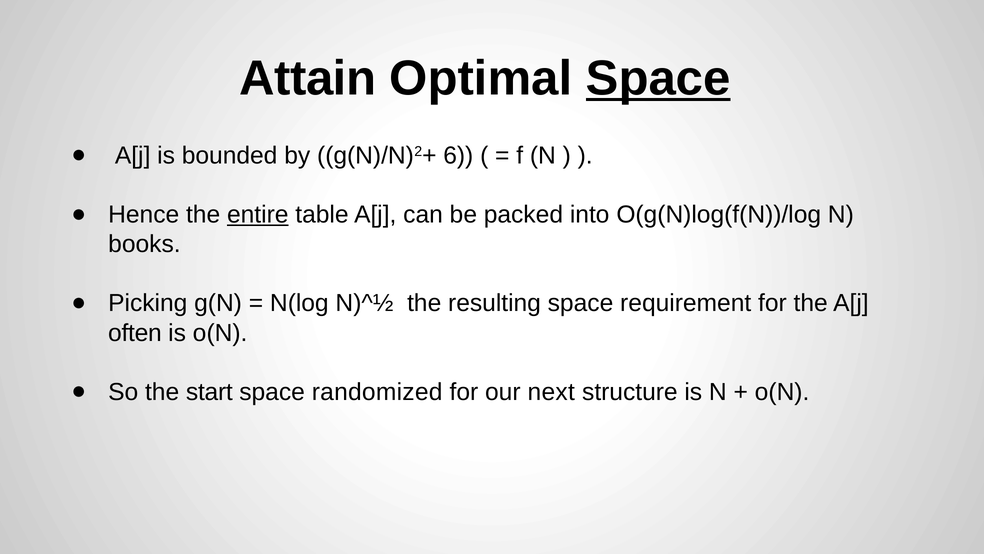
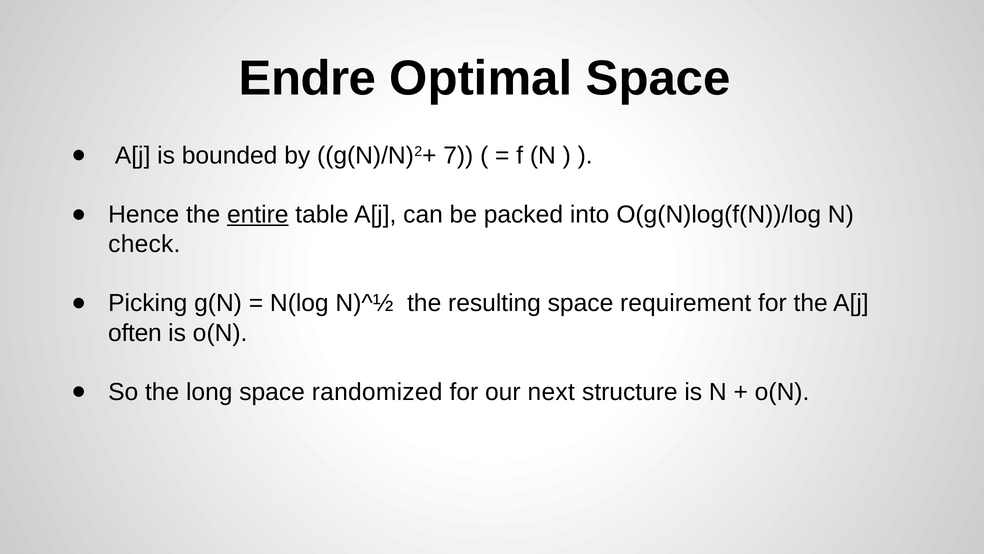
Attain: Attain -> Endre
Space at (658, 78) underline: present -> none
6: 6 -> 7
books: books -> check
start: start -> long
